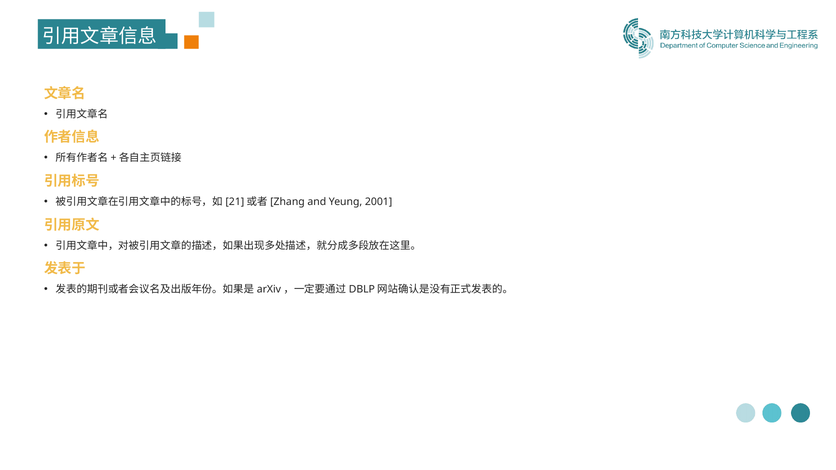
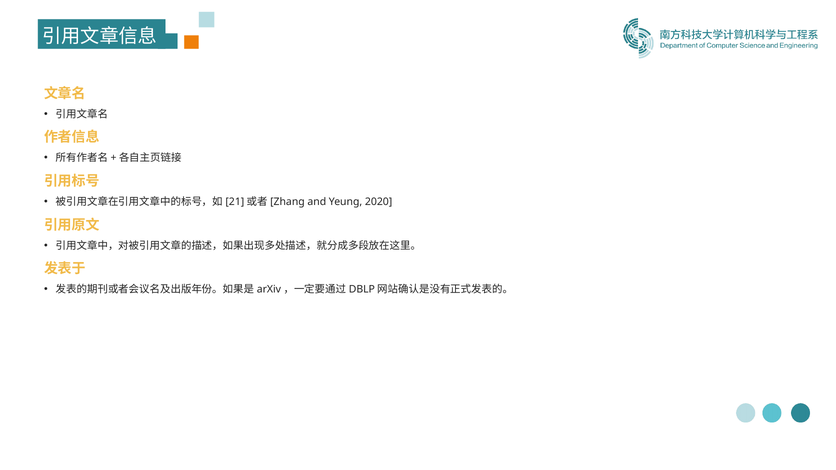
2001: 2001 -> 2020
